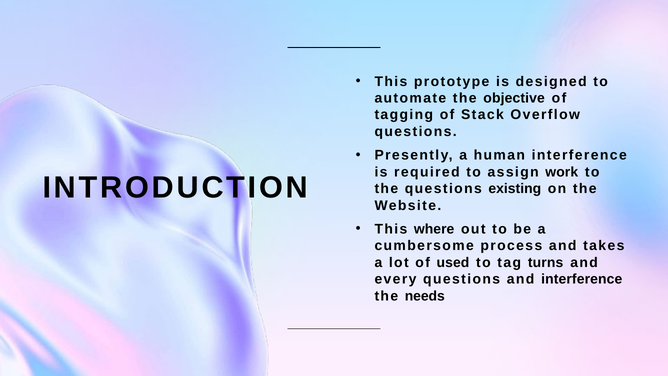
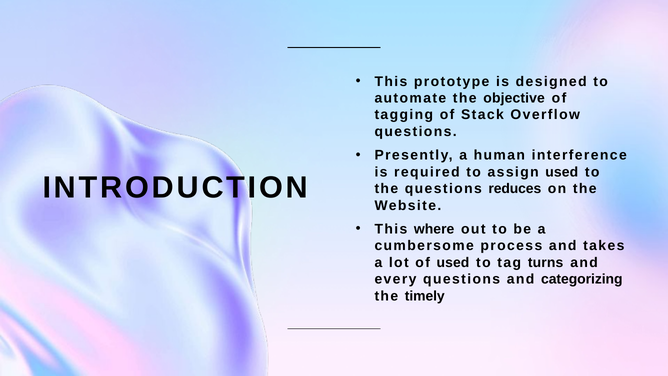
assign work: work -> used
existing: existing -> reduces
and interference: interference -> categorizing
needs: needs -> timely
